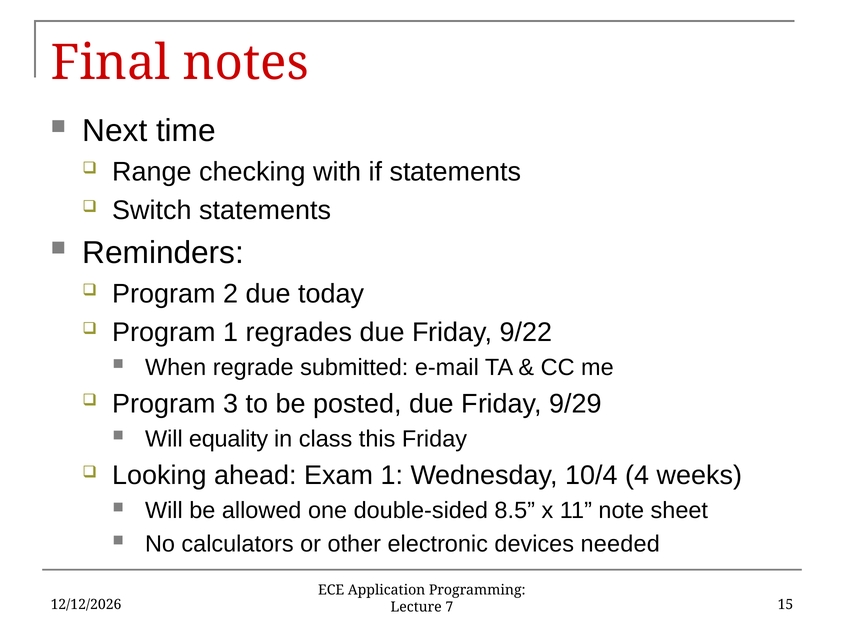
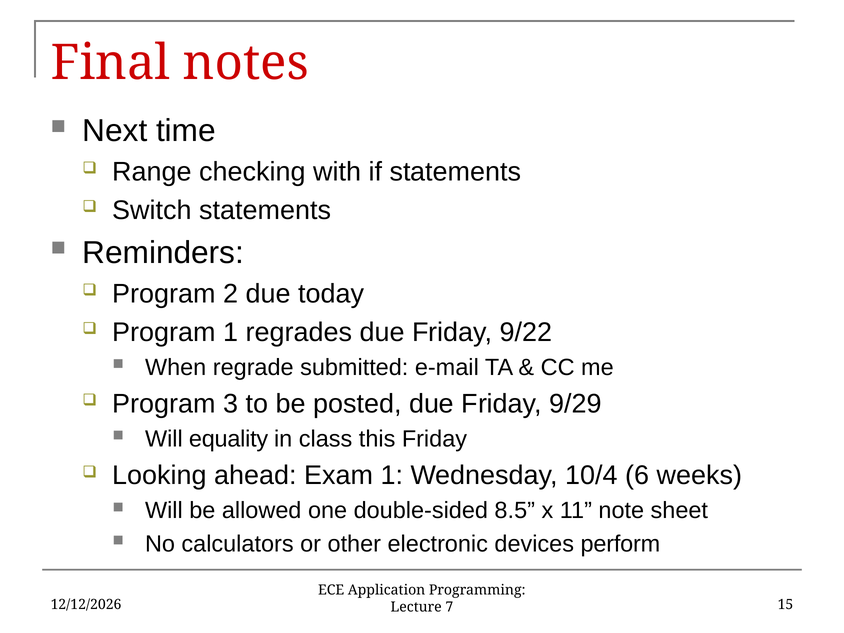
4: 4 -> 6
needed: needed -> perform
